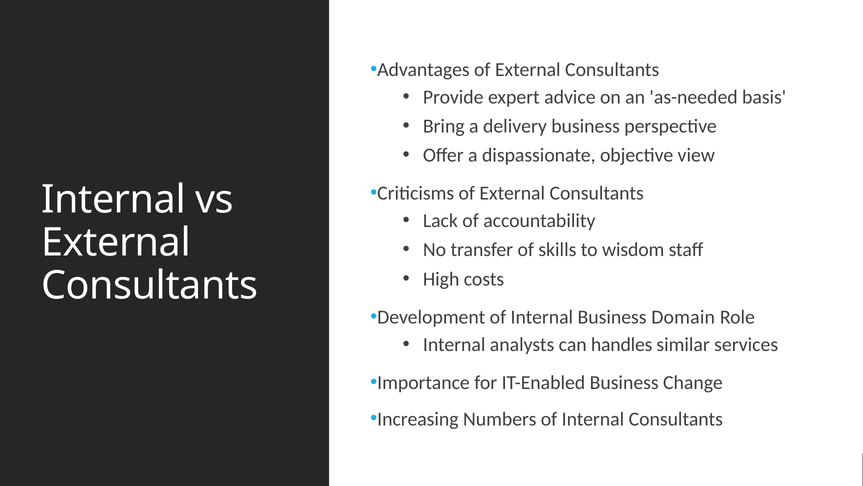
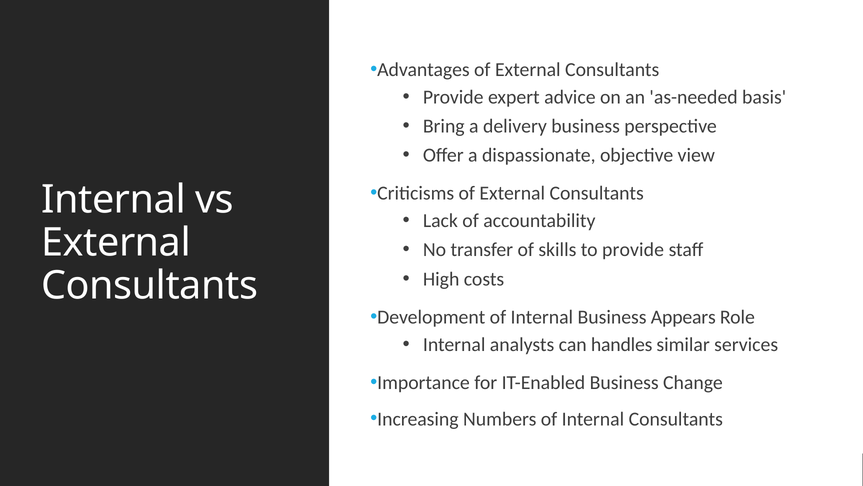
to wisdom: wisdom -> provide
Domain: Domain -> Appears
